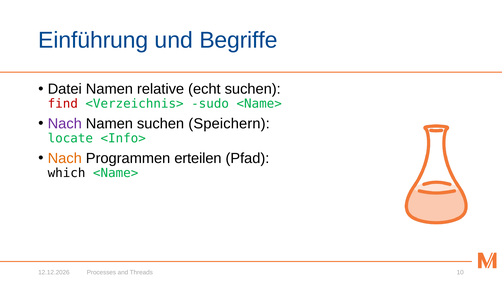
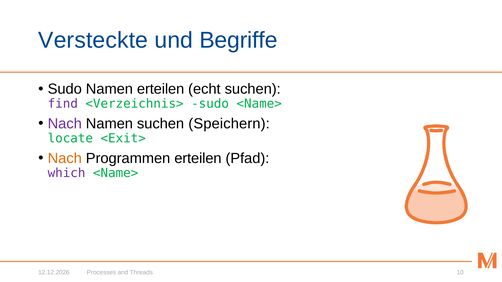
Einführung: Einführung -> Versteckte
Datei at (65, 89): Datei -> Sudo
Namen relative: relative -> erteilen
find colour: red -> purple
<Info>: <Info> -> <Exit>
which colour: black -> purple
